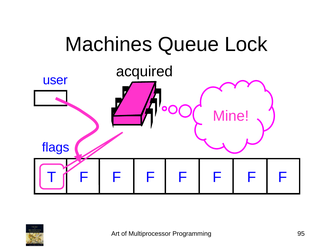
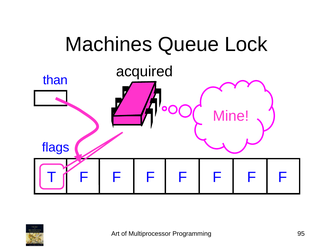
user: user -> than
